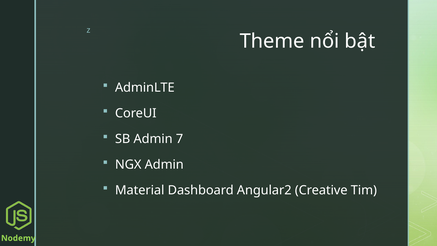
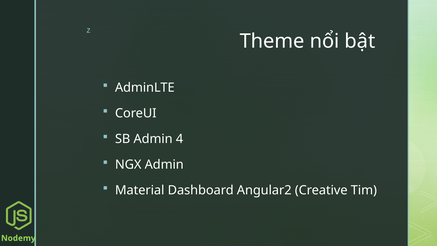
7: 7 -> 4
